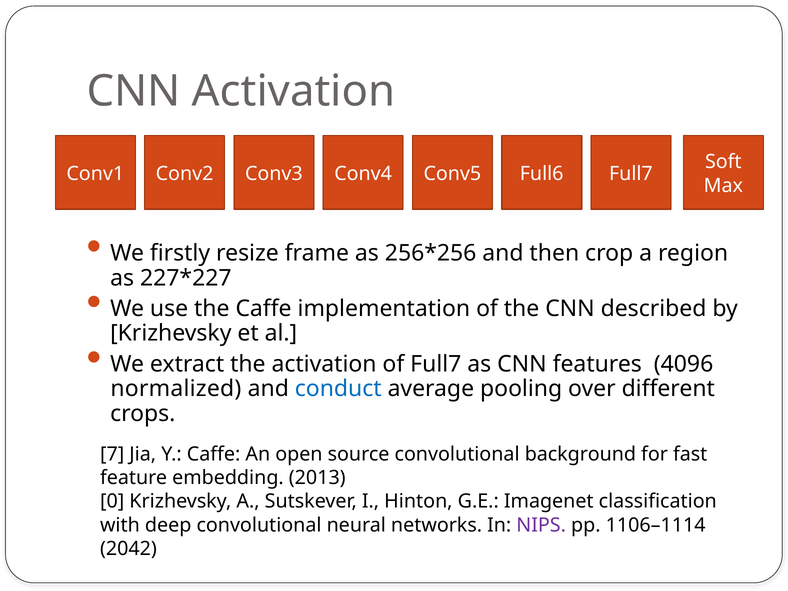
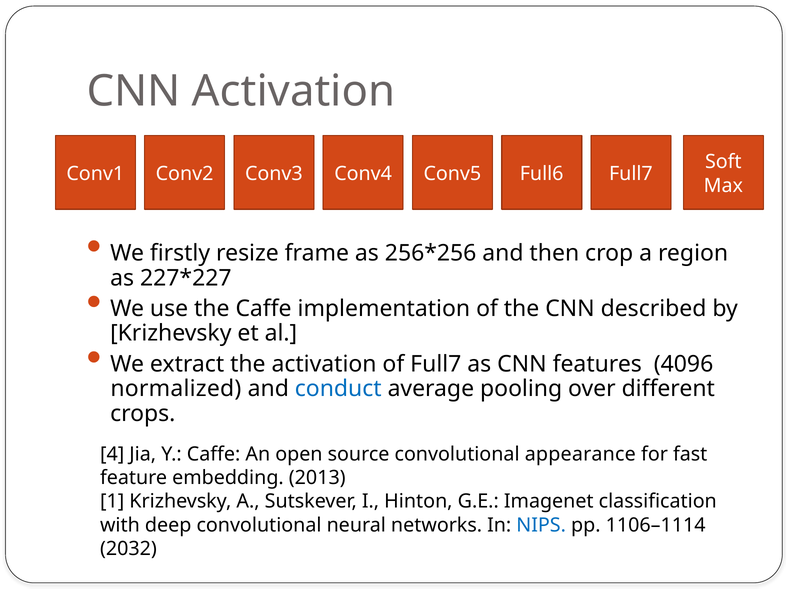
7: 7 -> 4
background: background -> appearance
0: 0 -> 1
NIPS colour: purple -> blue
2042: 2042 -> 2032
